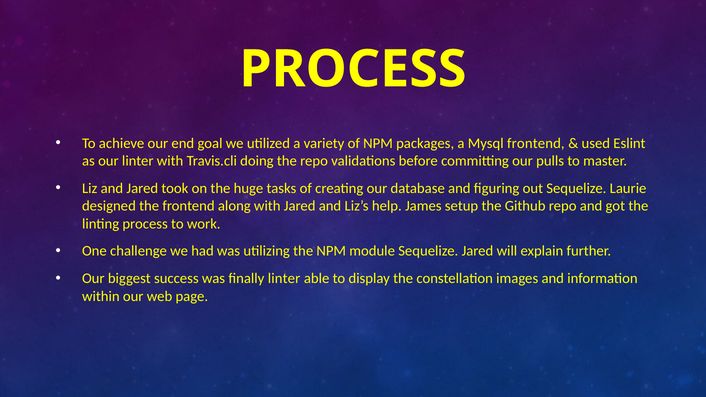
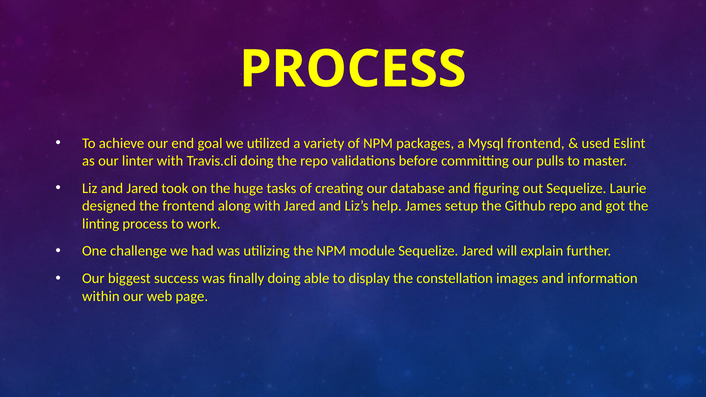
finally linter: linter -> doing
